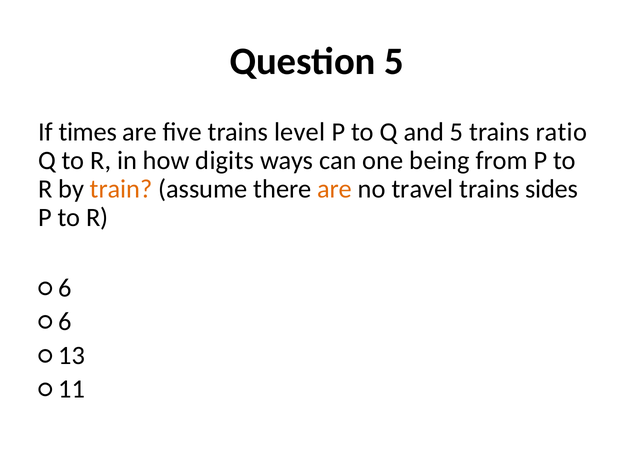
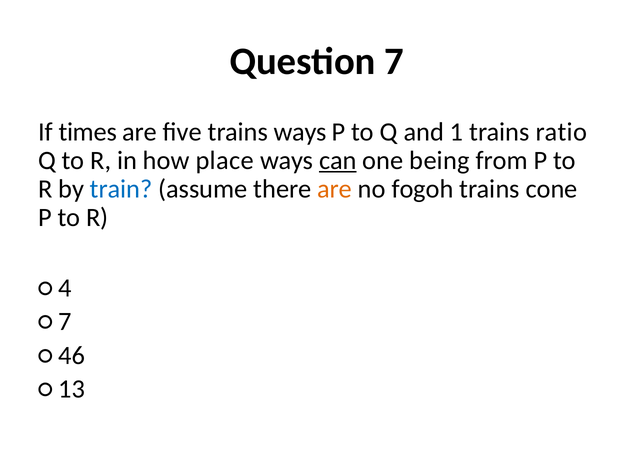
Question 5: 5 -> 7
trains level: level -> ways
and 5: 5 -> 1
digits: digits -> place
can underline: none -> present
train colour: orange -> blue
travel: travel -> fogoh
sides: sides -> cone
6 at (65, 288): 6 -> 4
6 at (65, 321): 6 -> 7
13: 13 -> 46
11: 11 -> 13
